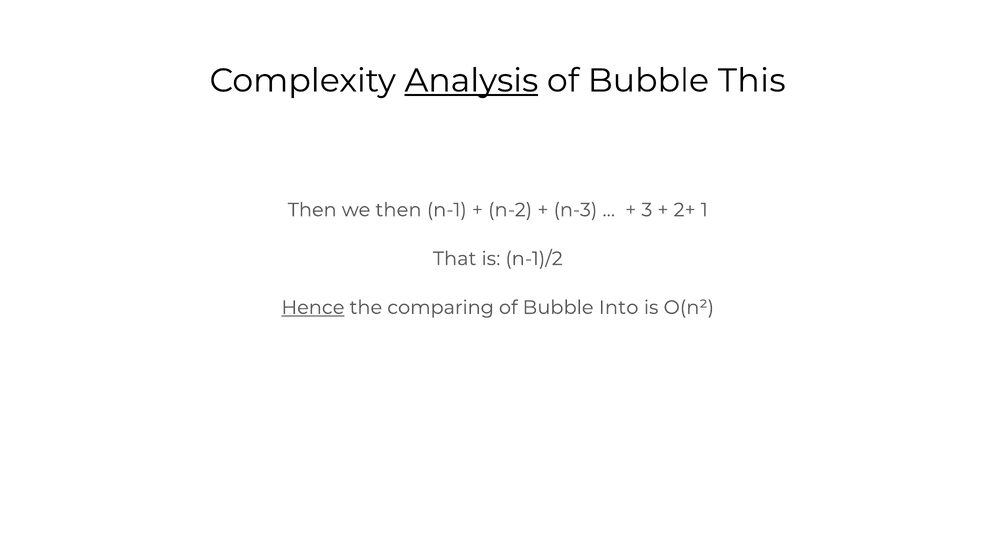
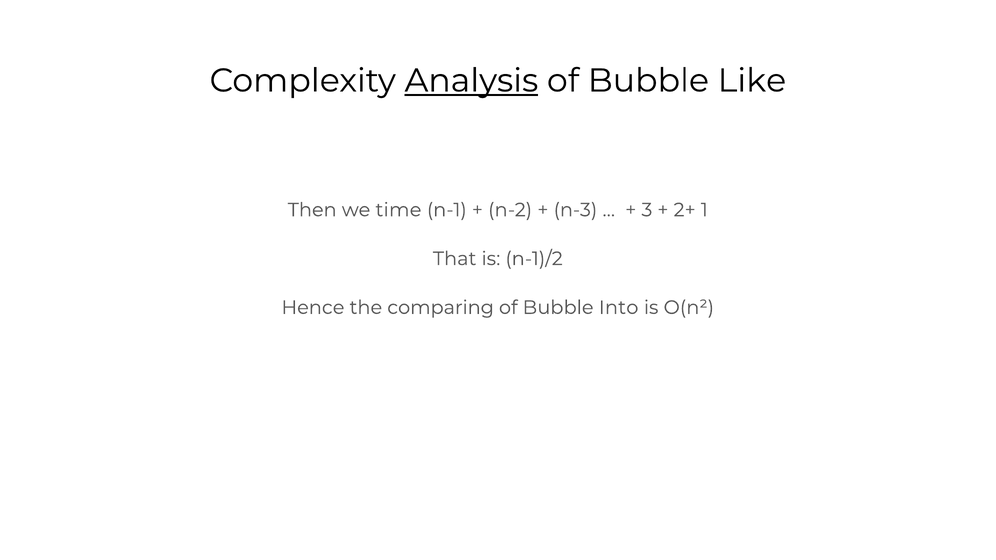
This: This -> Like
we then: then -> time
Hence underline: present -> none
